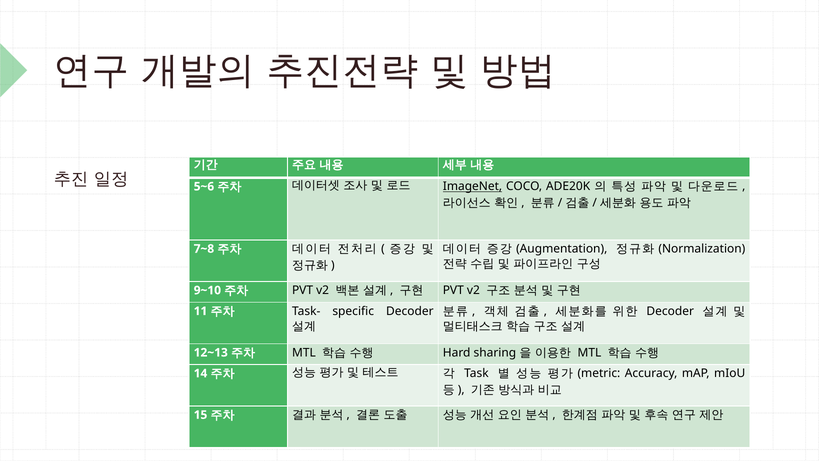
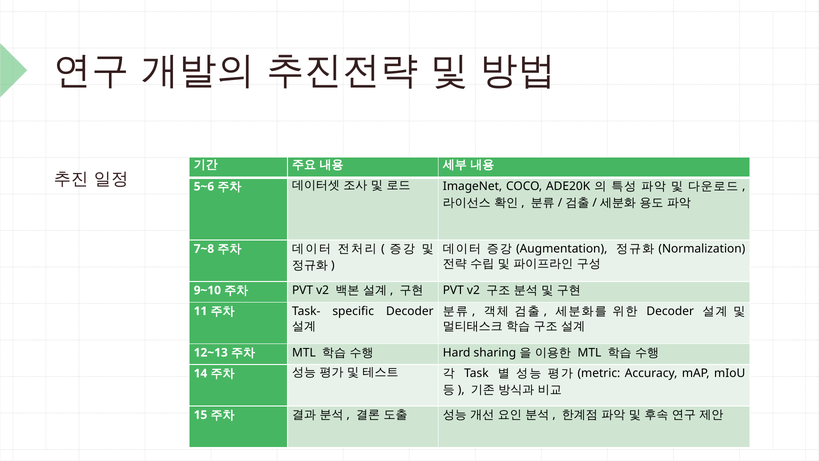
ImageNet underline: present -> none
